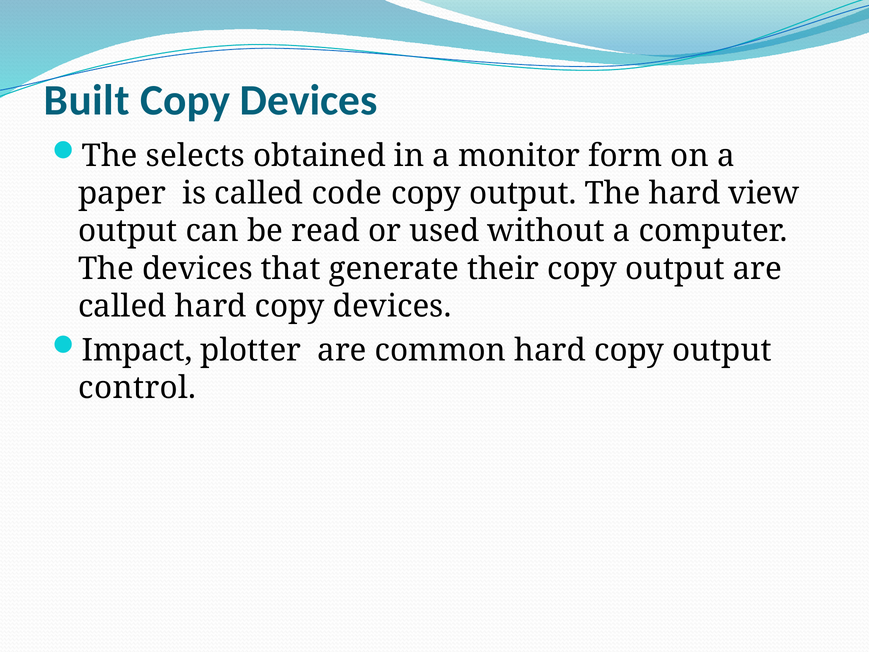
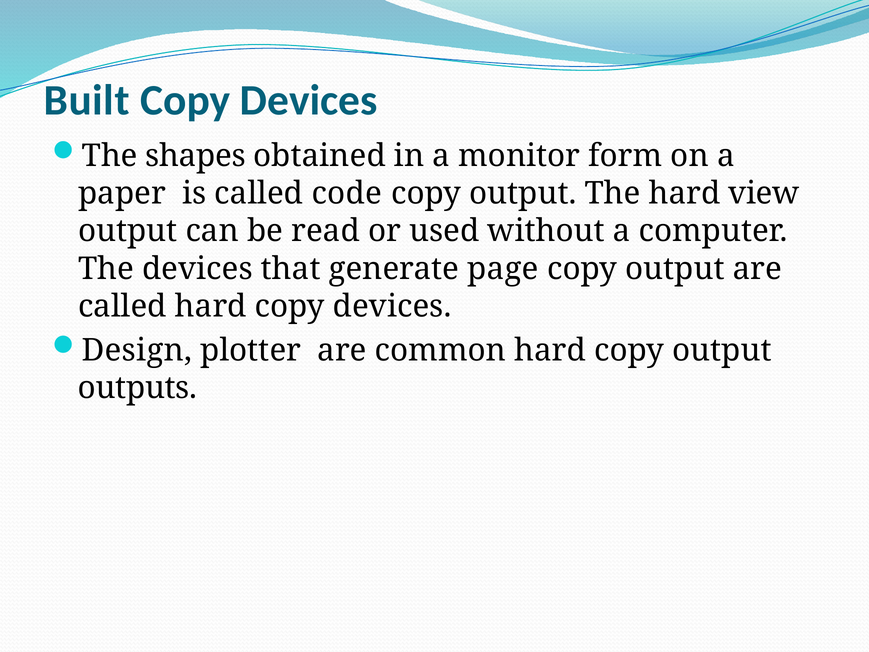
selects: selects -> shapes
their: their -> page
Impact: Impact -> Design
control: control -> outputs
